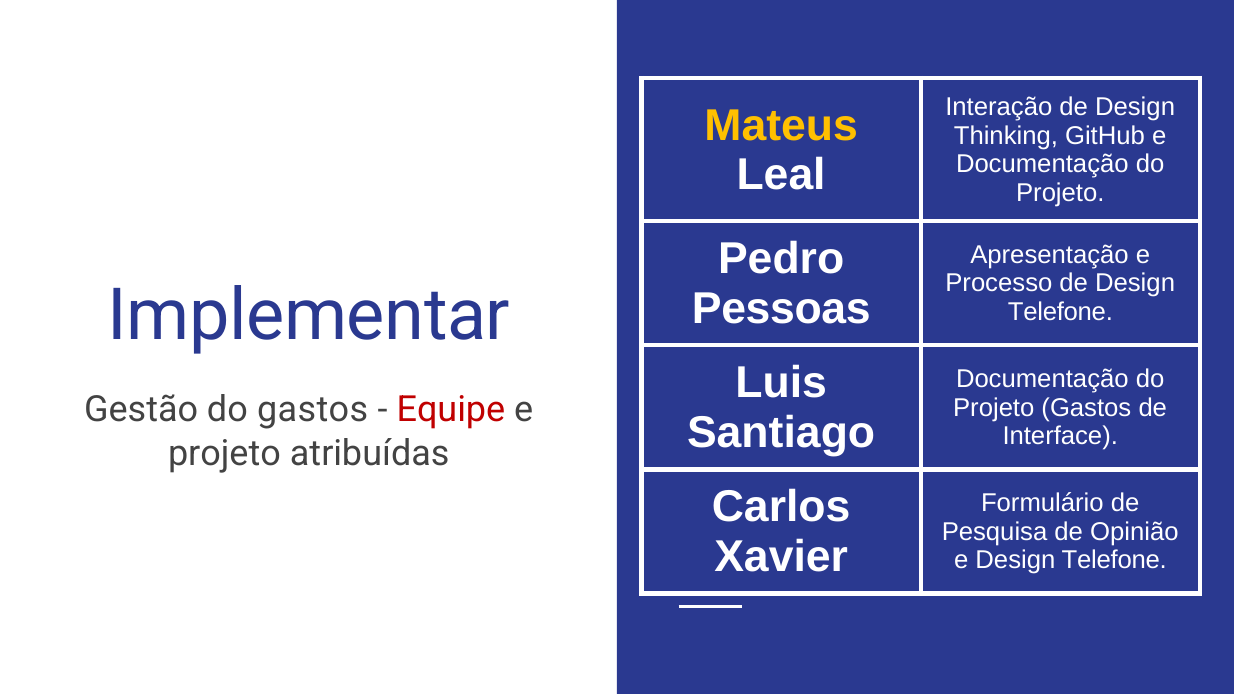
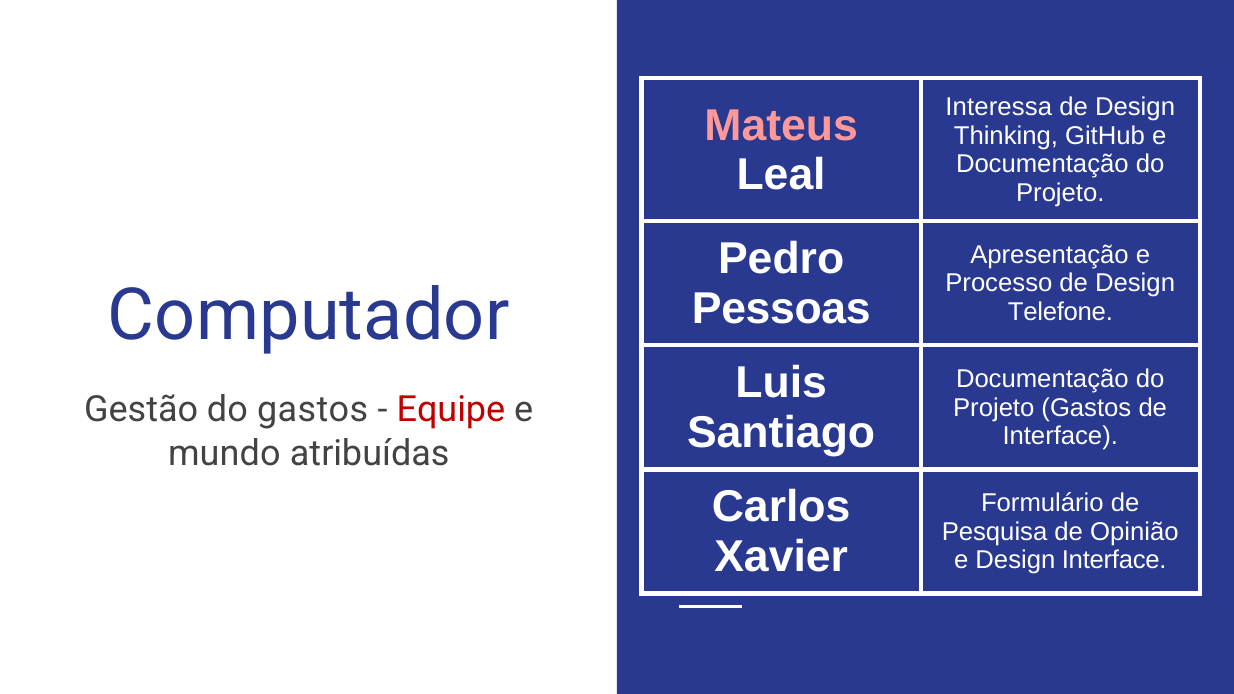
Interação: Interação -> Interessa
Mateus colour: yellow -> pink
Implementar: Implementar -> Computador
projeto at (224, 453): projeto -> mundo
e Design Telefone: Telefone -> Interface
